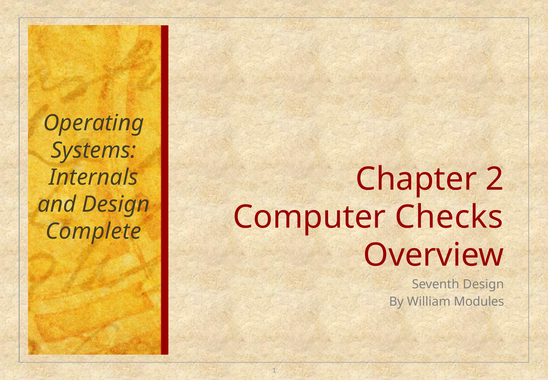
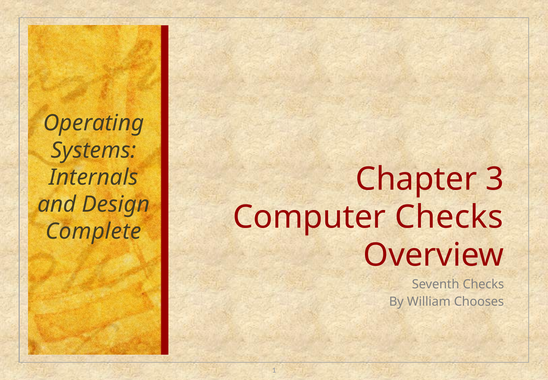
2: 2 -> 3
Seventh Design: Design -> Checks
Modules: Modules -> Chooses
